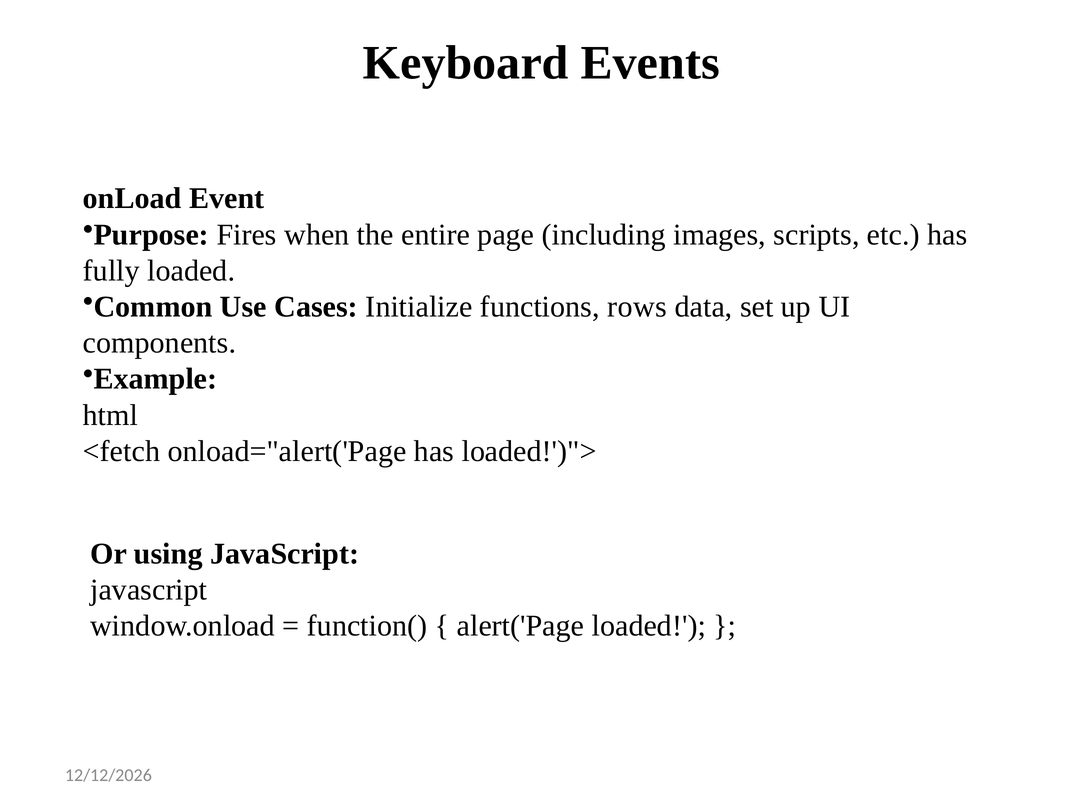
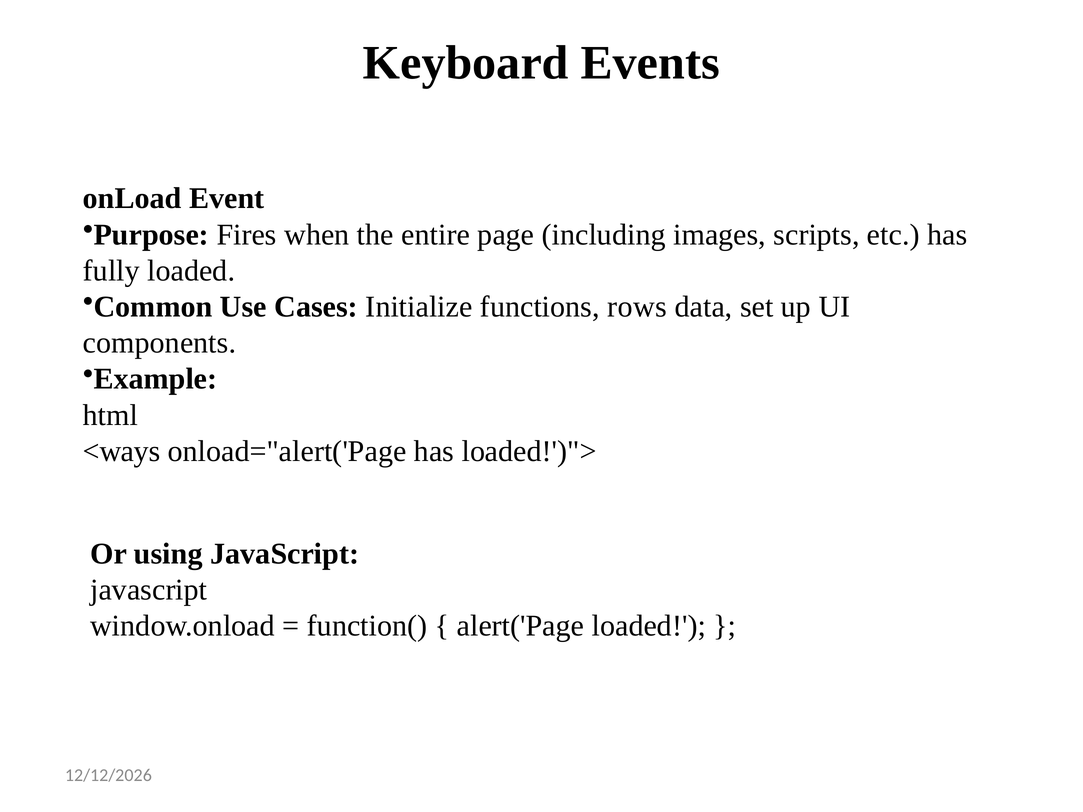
<fetch: <fetch -> <ways
